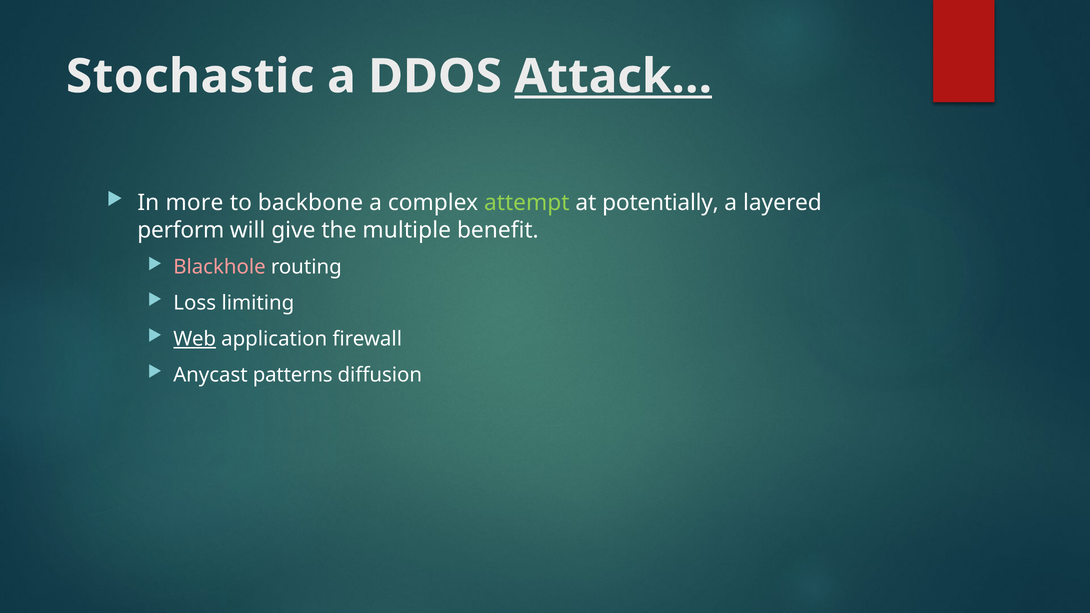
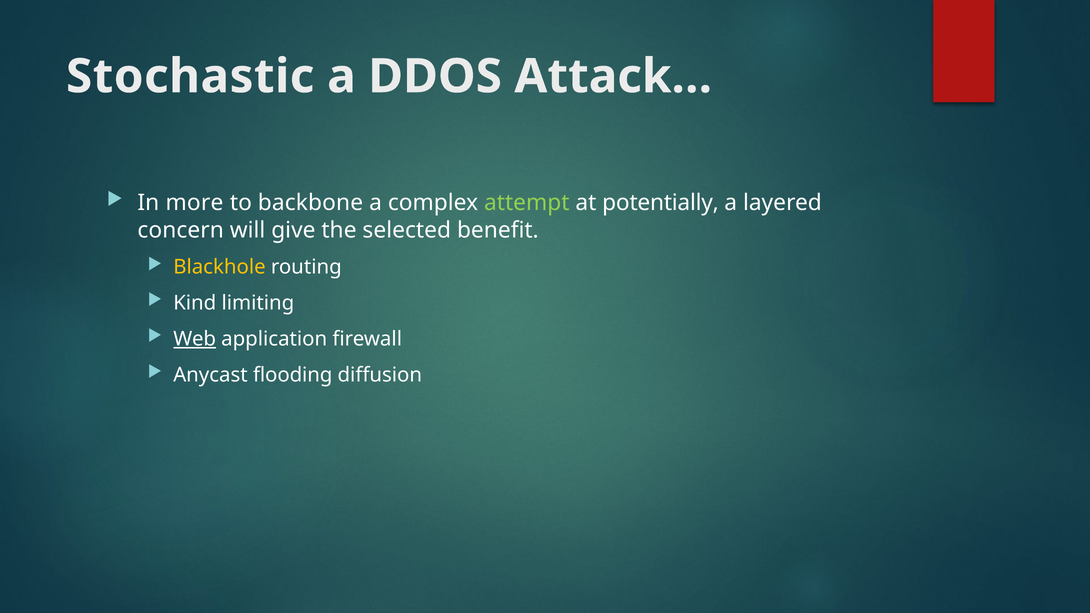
Attack… underline: present -> none
perform: perform -> concern
multiple: multiple -> selected
Blackhole colour: pink -> yellow
Loss: Loss -> Kind
patterns: patterns -> flooding
